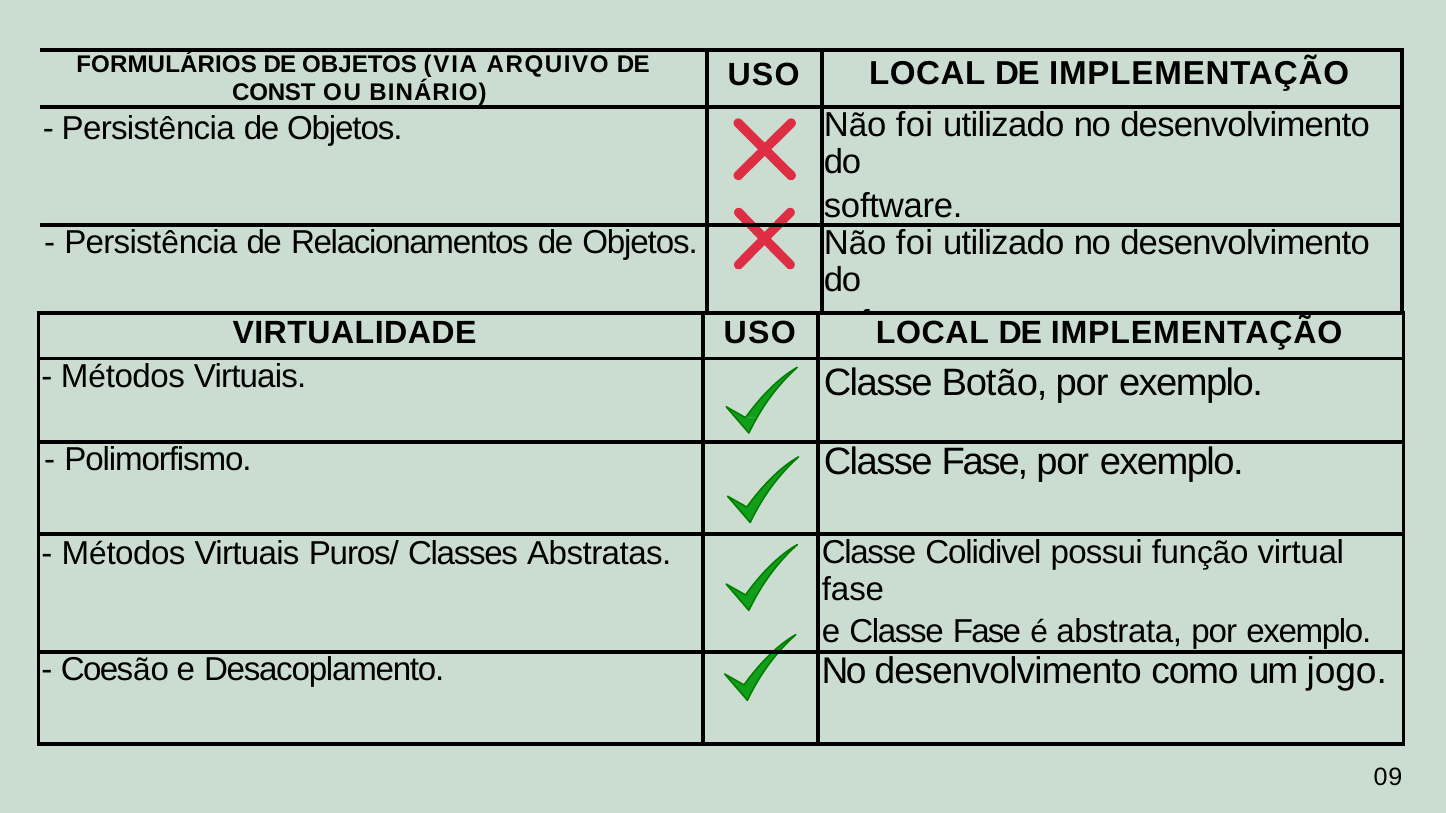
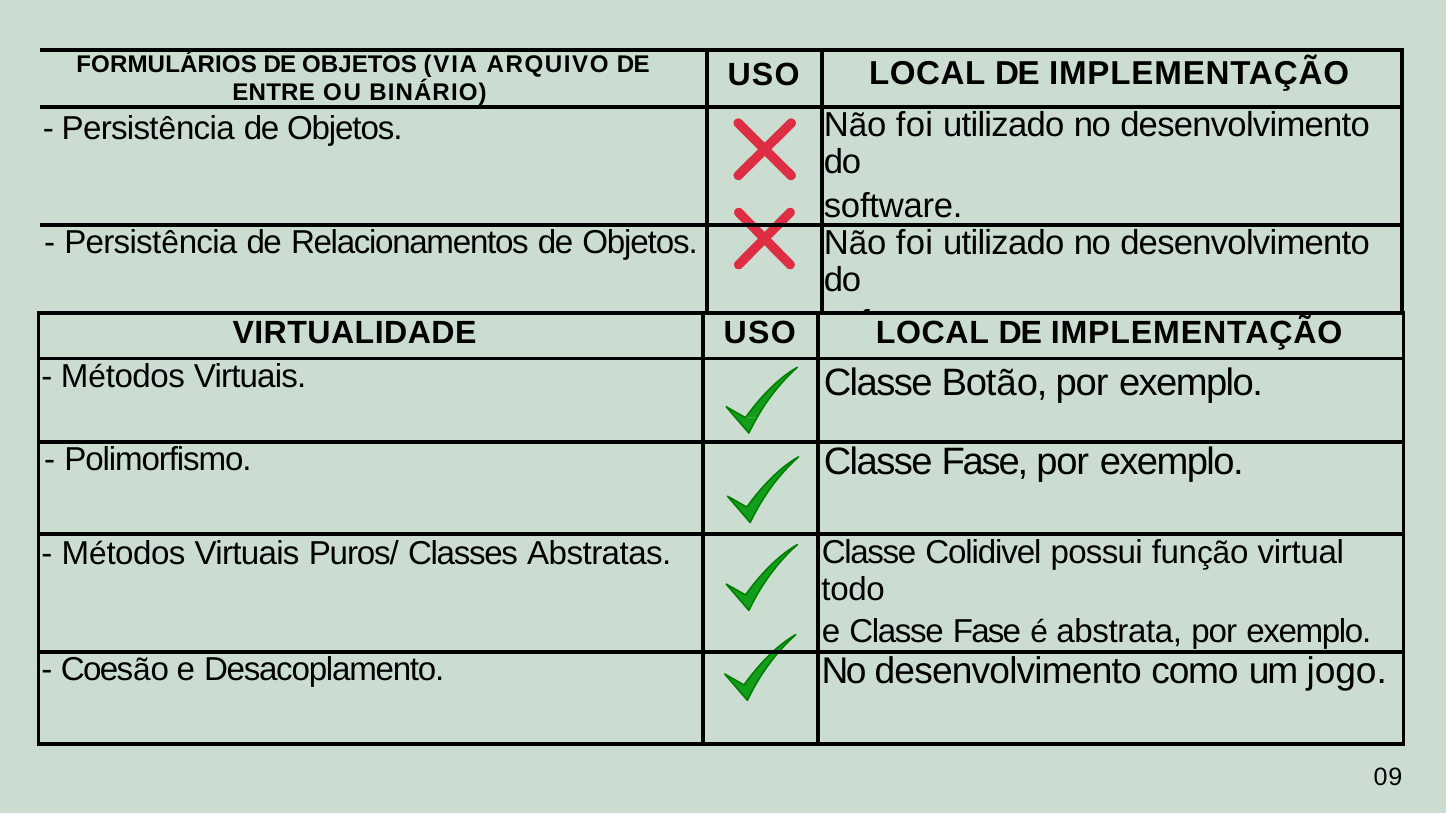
CONST: CONST -> ENTRE
fase at (853, 590): fase -> todo
